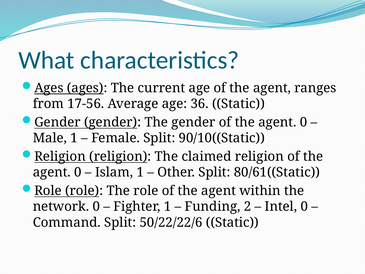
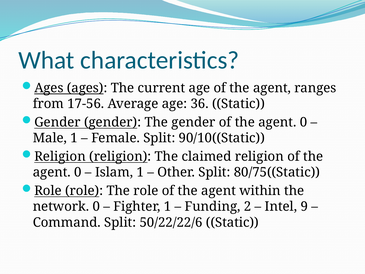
80/61((Static: 80/61((Static -> 80/75((Static
Intel 0: 0 -> 9
